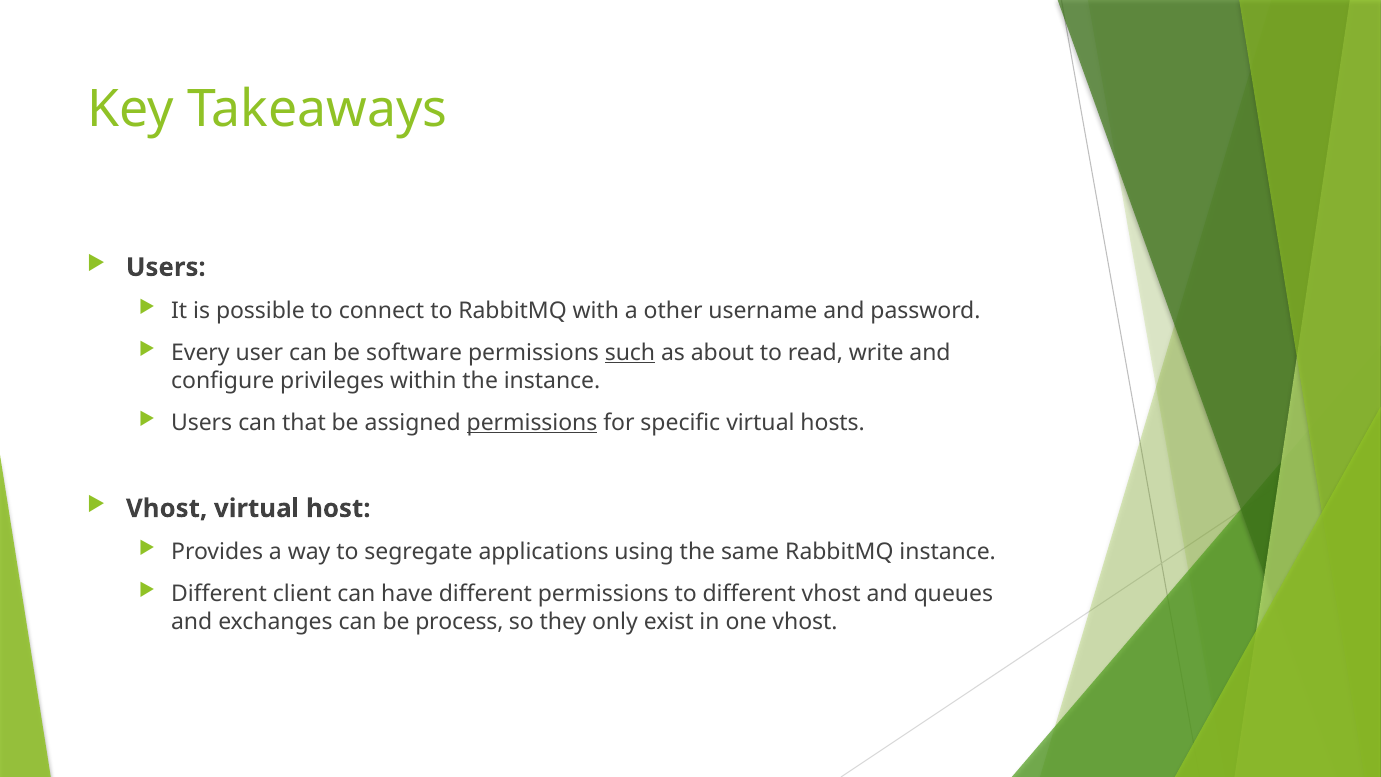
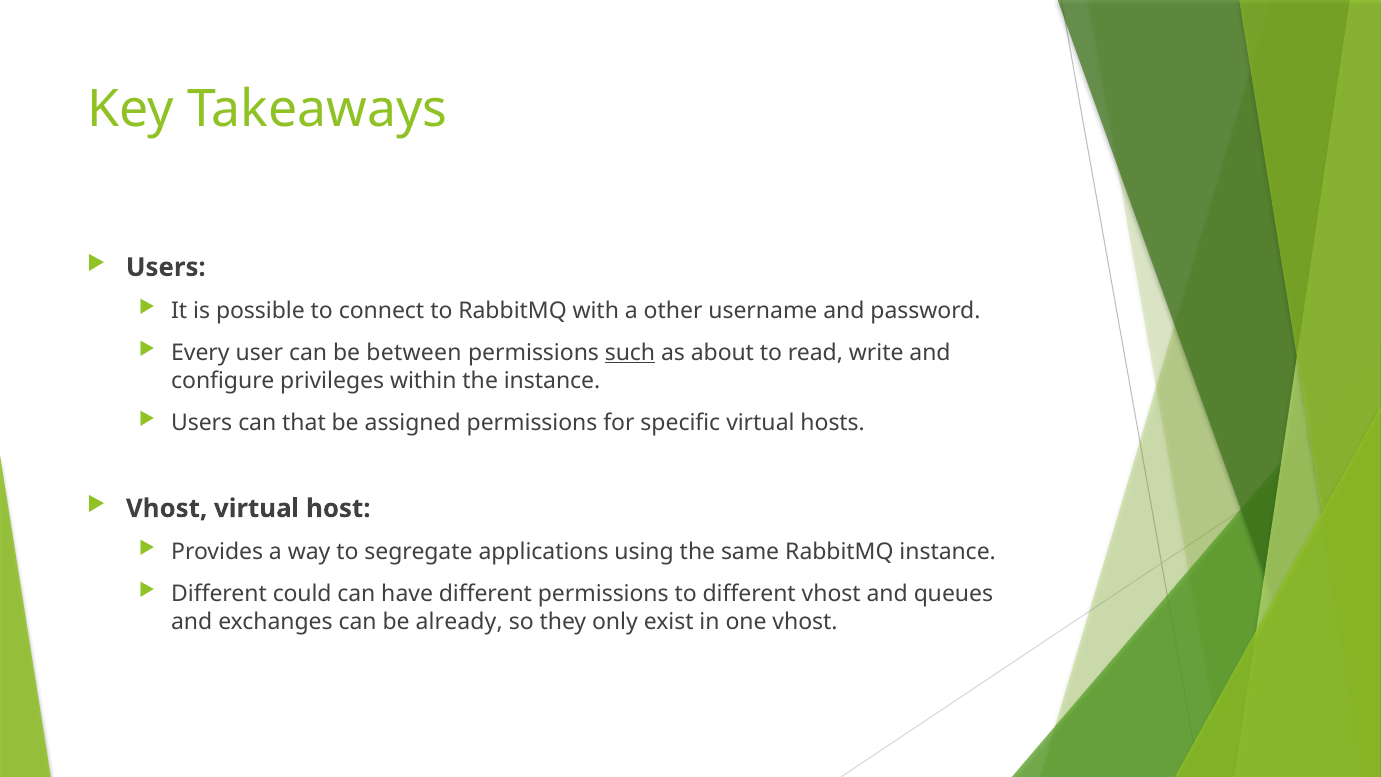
software: software -> between
permissions at (532, 422) underline: present -> none
client: client -> could
process: process -> already
